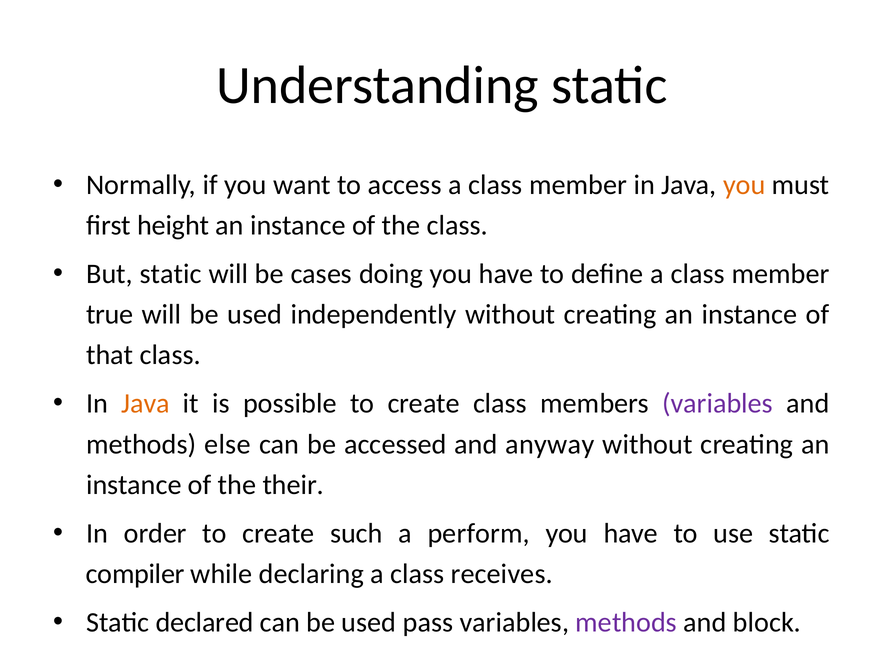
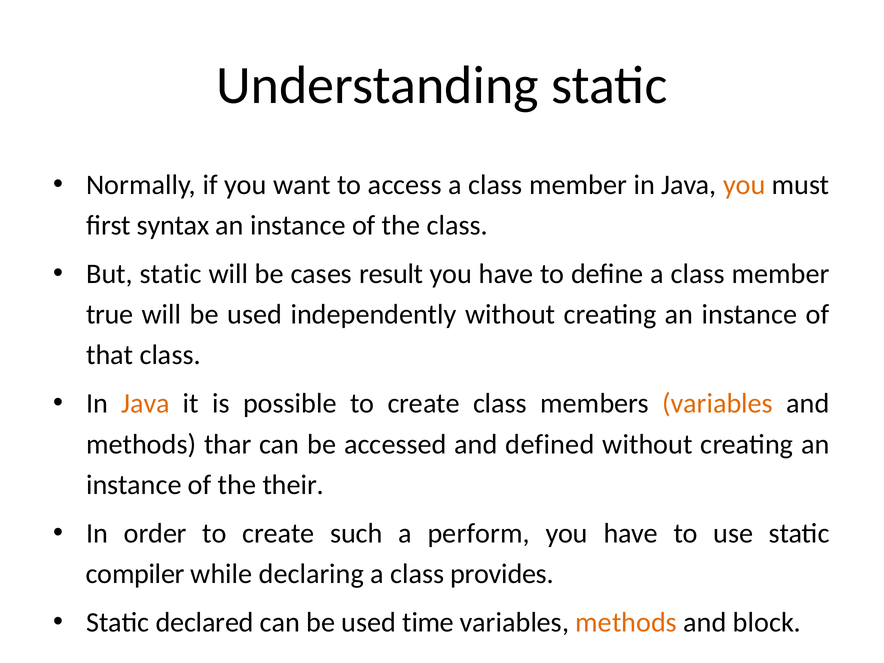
height: height -> syntax
doing: doing -> result
variables at (718, 404) colour: purple -> orange
else: else -> thar
anyway: anyway -> defined
receives: receives -> provides
pass: pass -> time
methods at (626, 622) colour: purple -> orange
